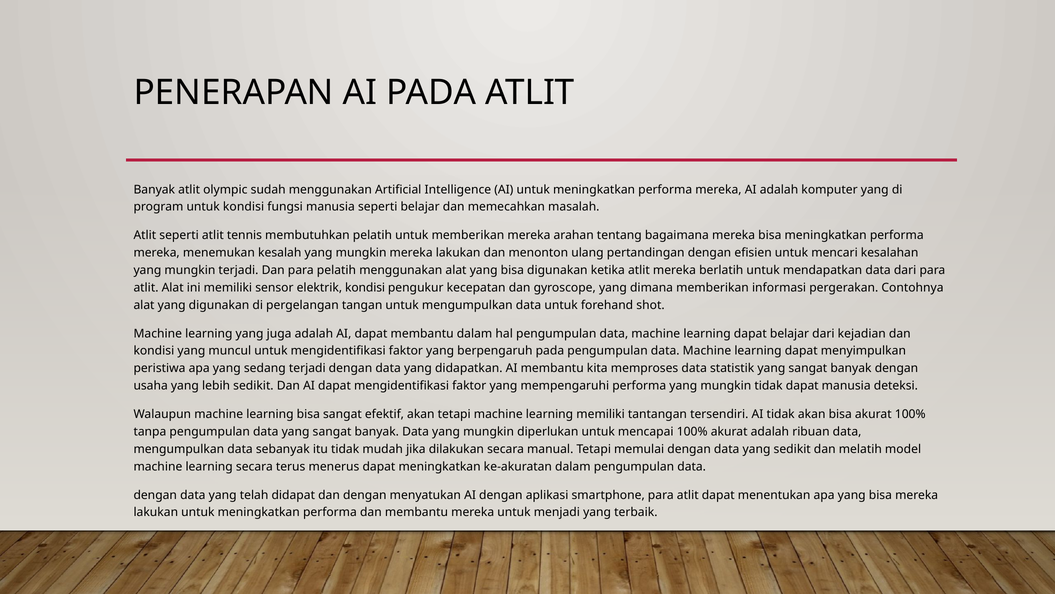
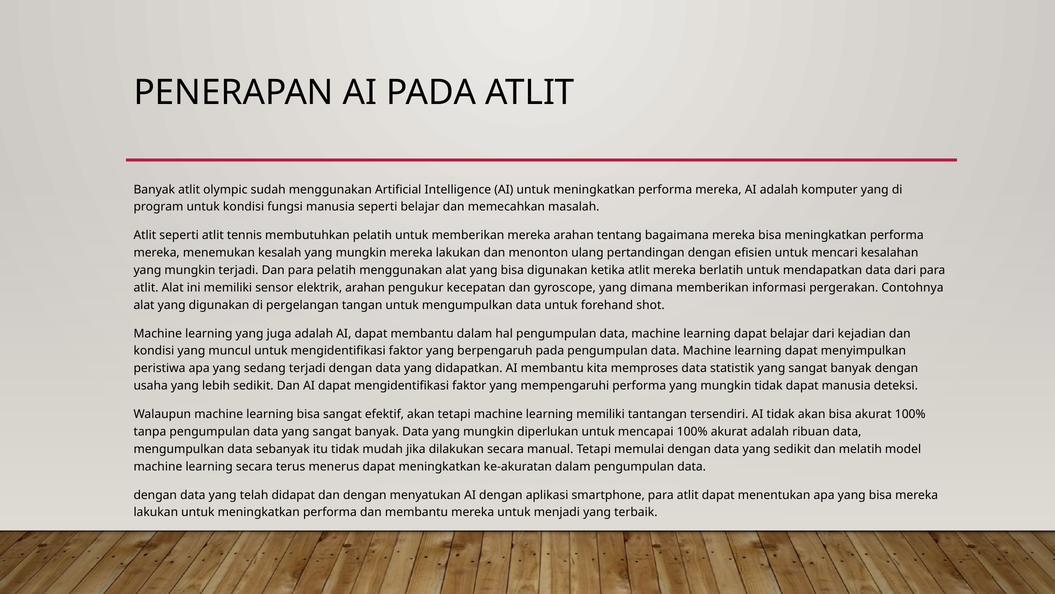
elektrik kondisi: kondisi -> arahan
